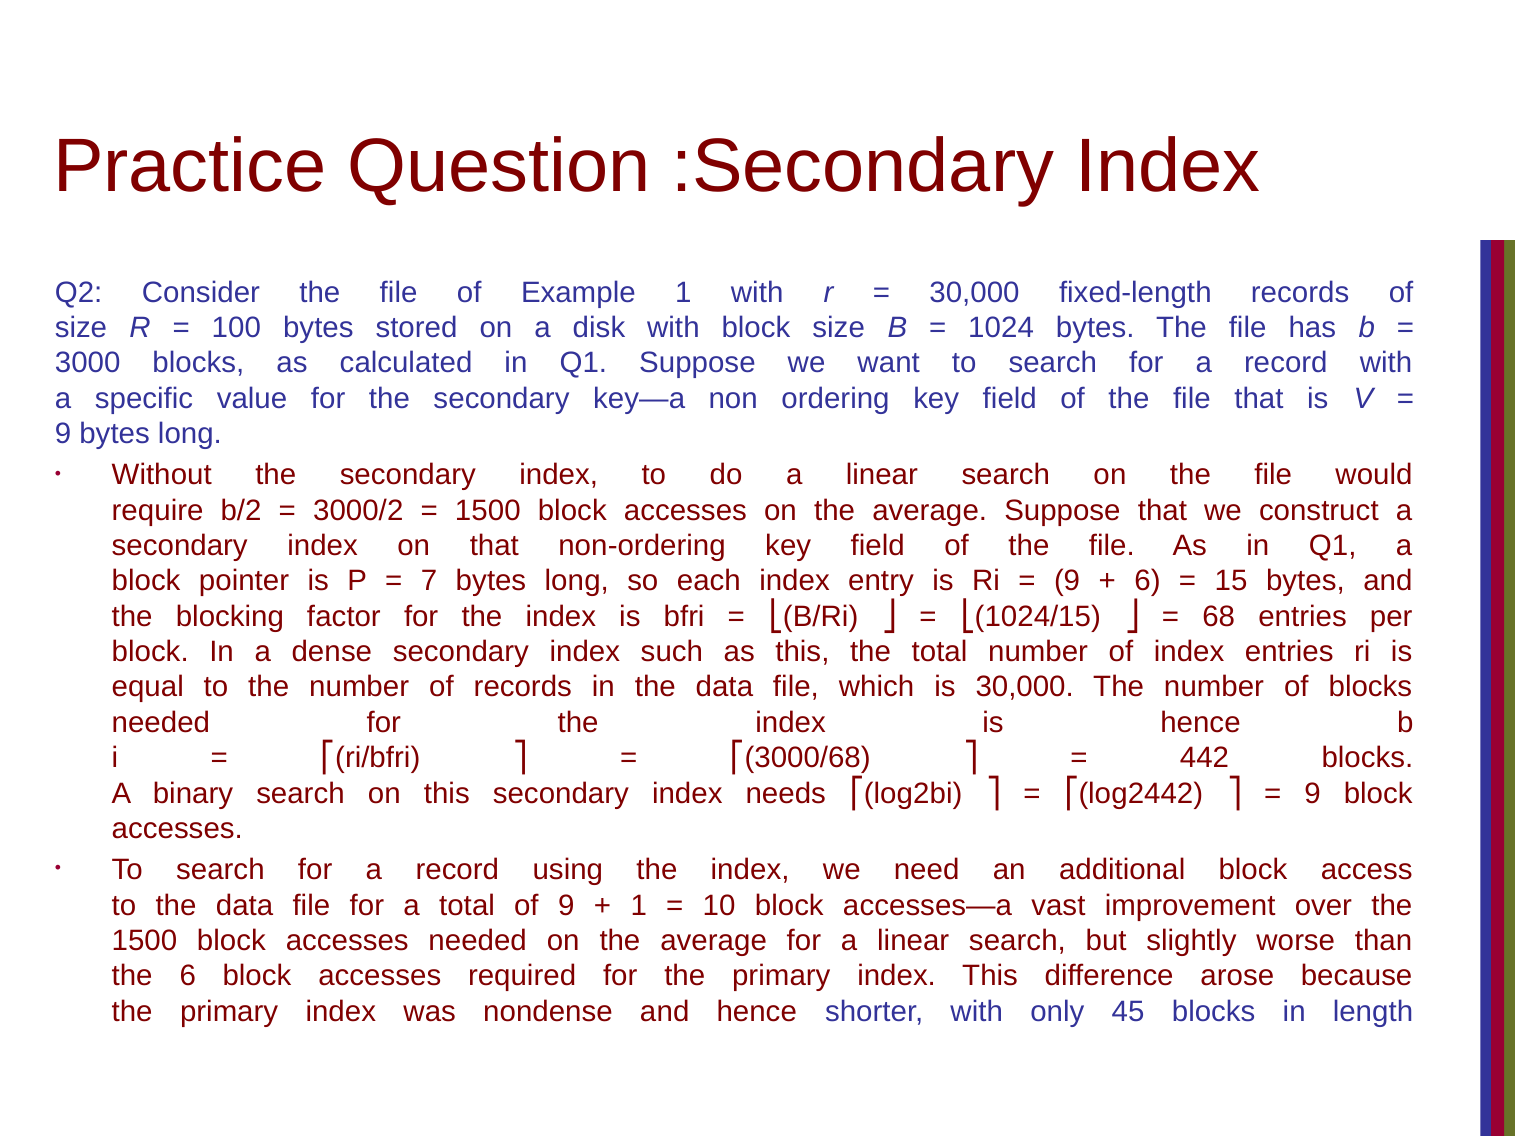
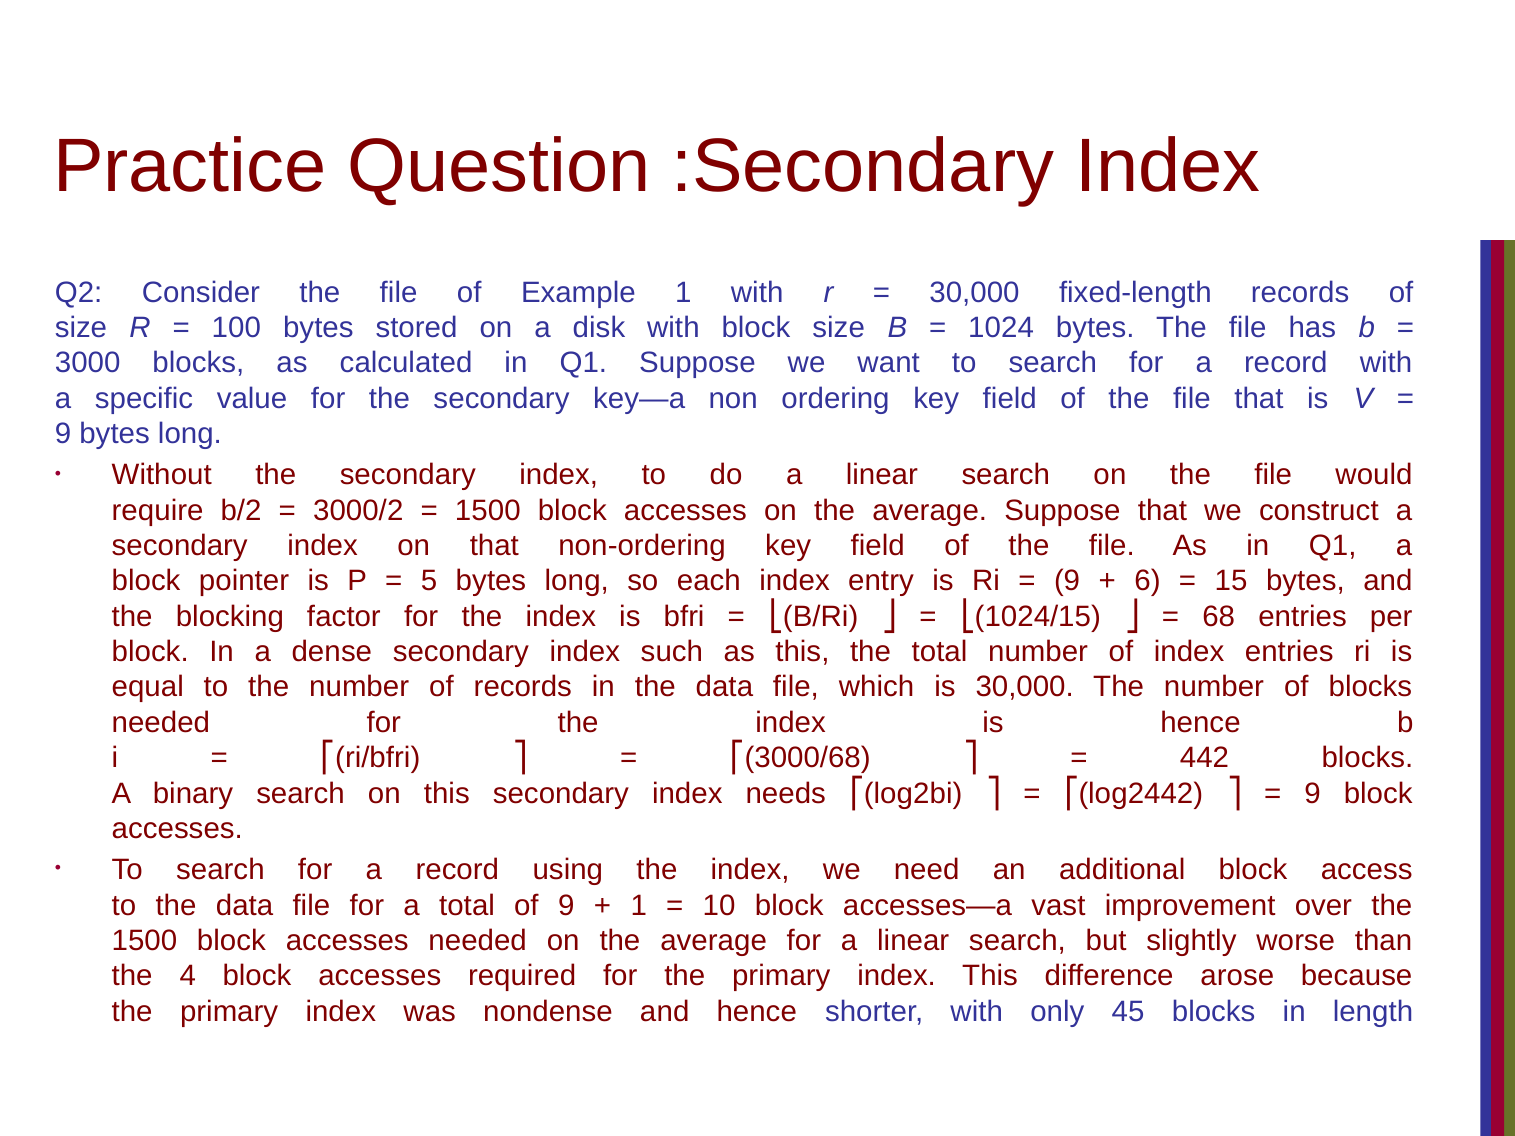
7: 7 -> 5
the 6: 6 -> 4
